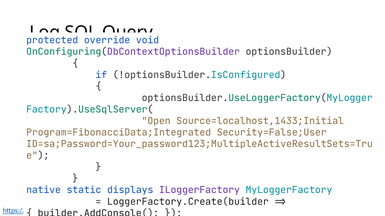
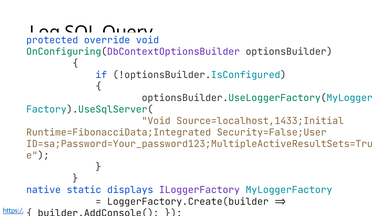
Open at (156, 121): Open -> Void
Program=FibonacciData;Integrated: Program=FibonacciData;Integrated -> Runtime=FibonacciData;Integrated
